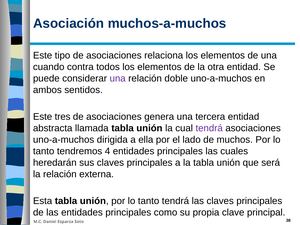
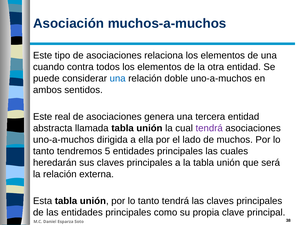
una at (118, 78) colour: purple -> blue
tres: tres -> real
4: 4 -> 5
